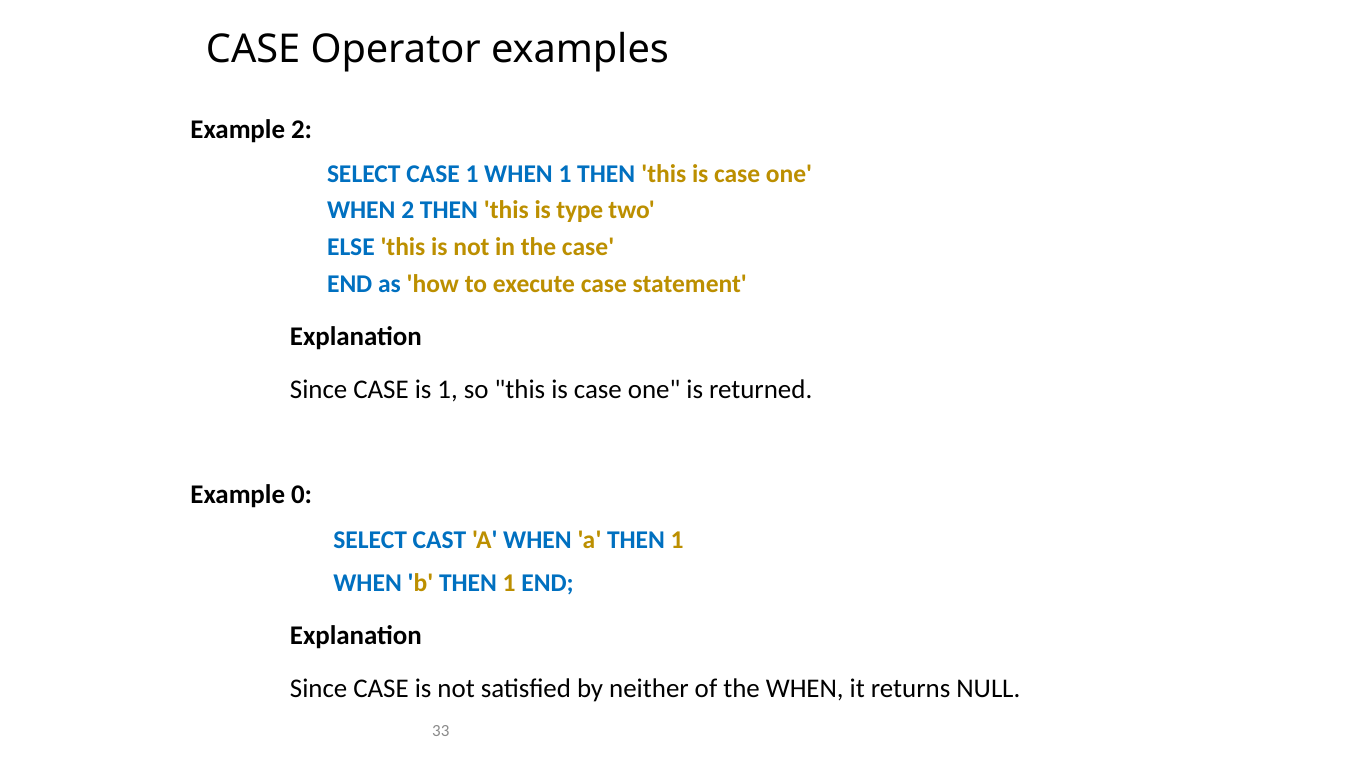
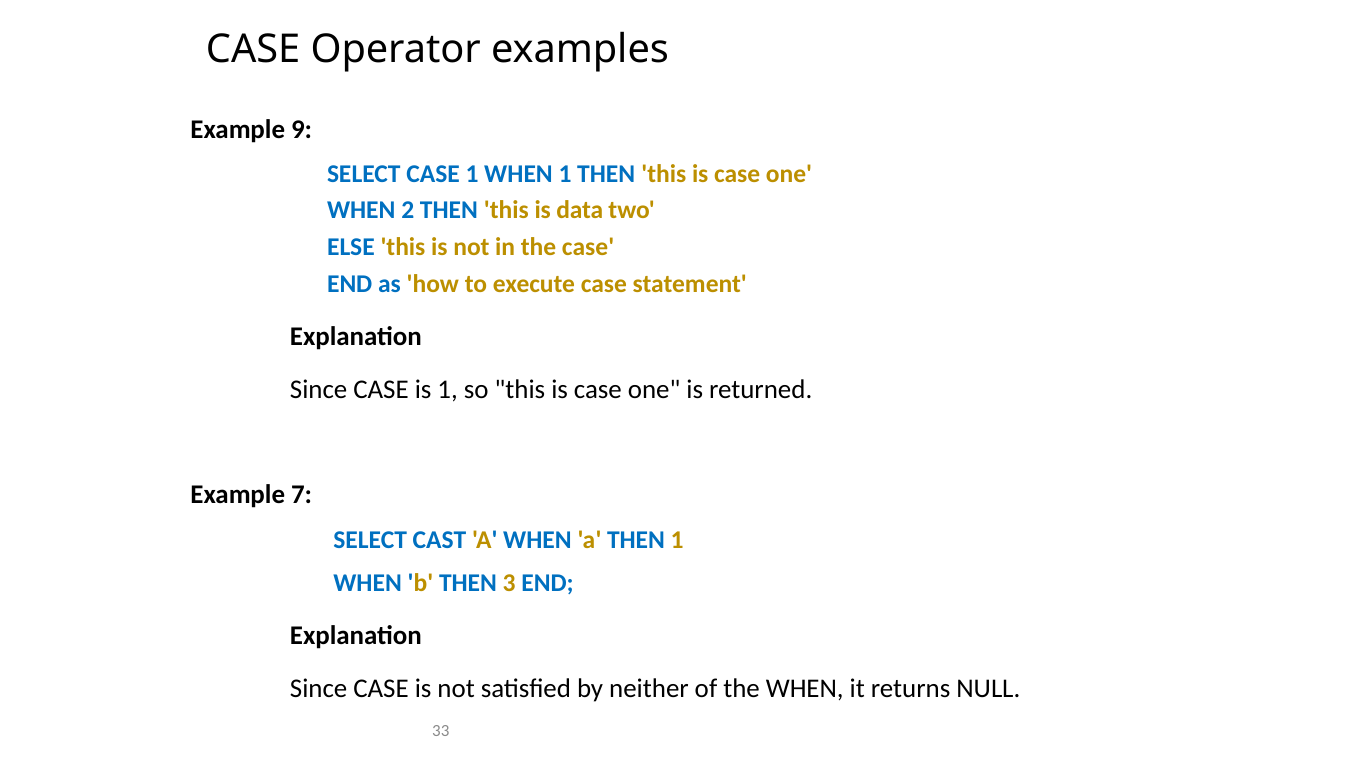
Example 2: 2 -> 9
type: type -> data
0: 0 -> 7
b THEN 1: 1 -> 3
